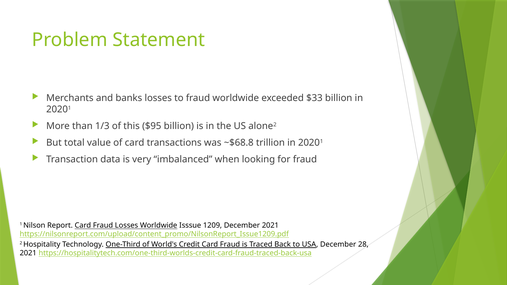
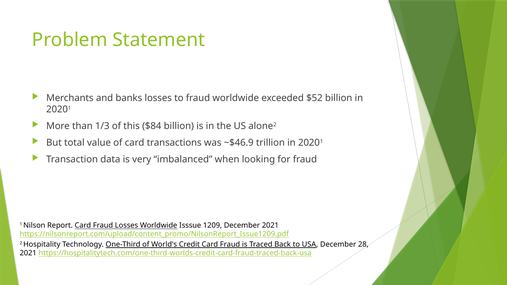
$33: $33 -> $52
$95: $95 -> $84
~$68.8: ~$68.8 -> ~$46.9
